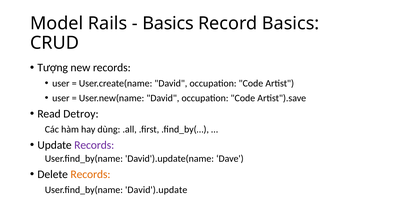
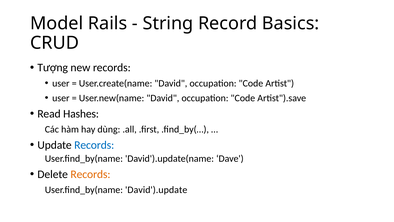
Basics at (168, 23): Basics -> String
Detroy: Detroy -> Hashes
Records at (94, 145) colour: purple -> blue
